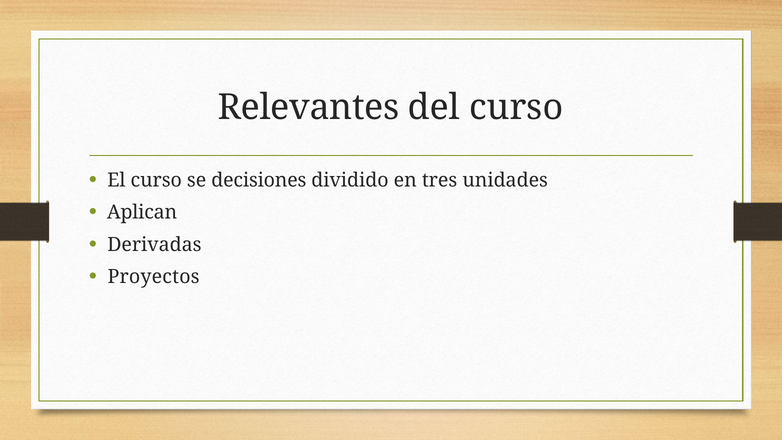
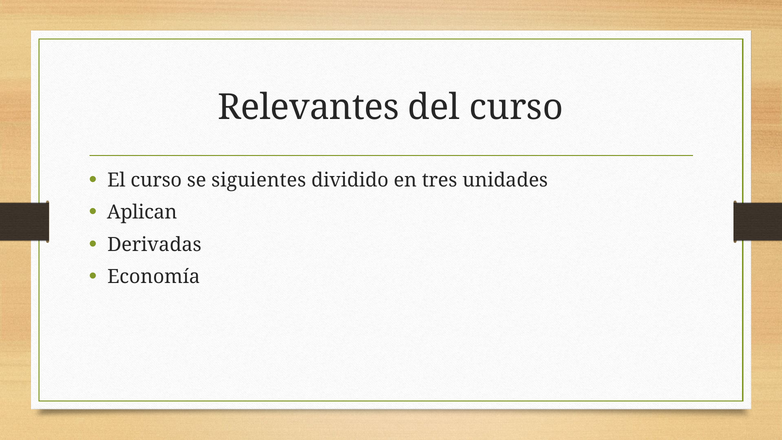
decisiones: decisiones -> siguientes
Proyectos: Proyectos -> Economía
